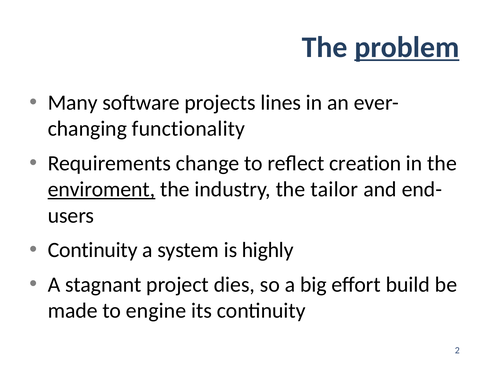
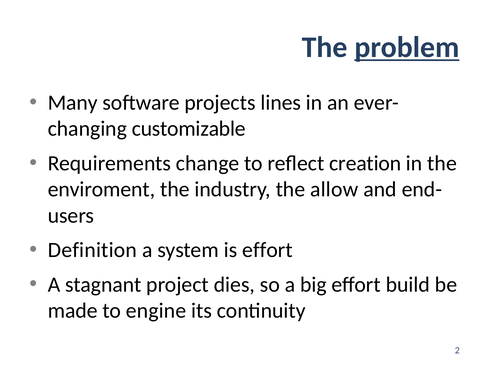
functionality: functionality -> customizable
enviroment underline: present -> none
tailor: tailor -> allow
Continuity at (93, 250): Continuity -> Definition
is highly: highly -> effort
